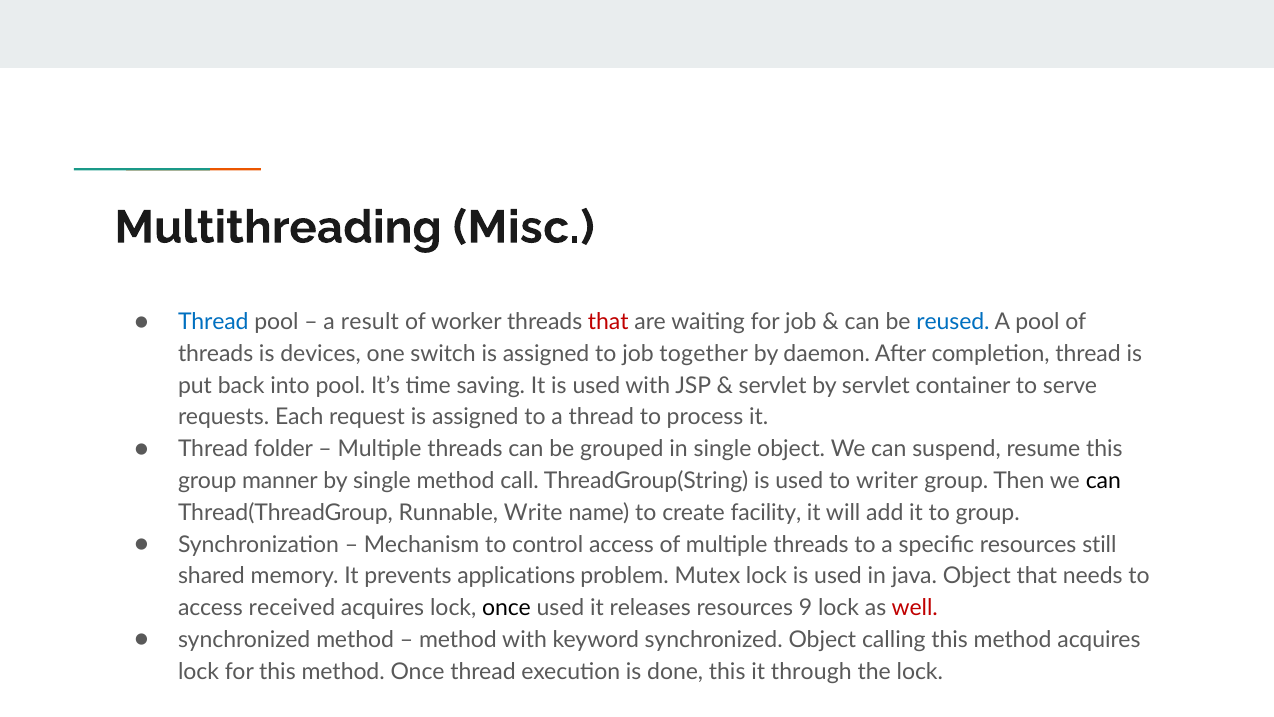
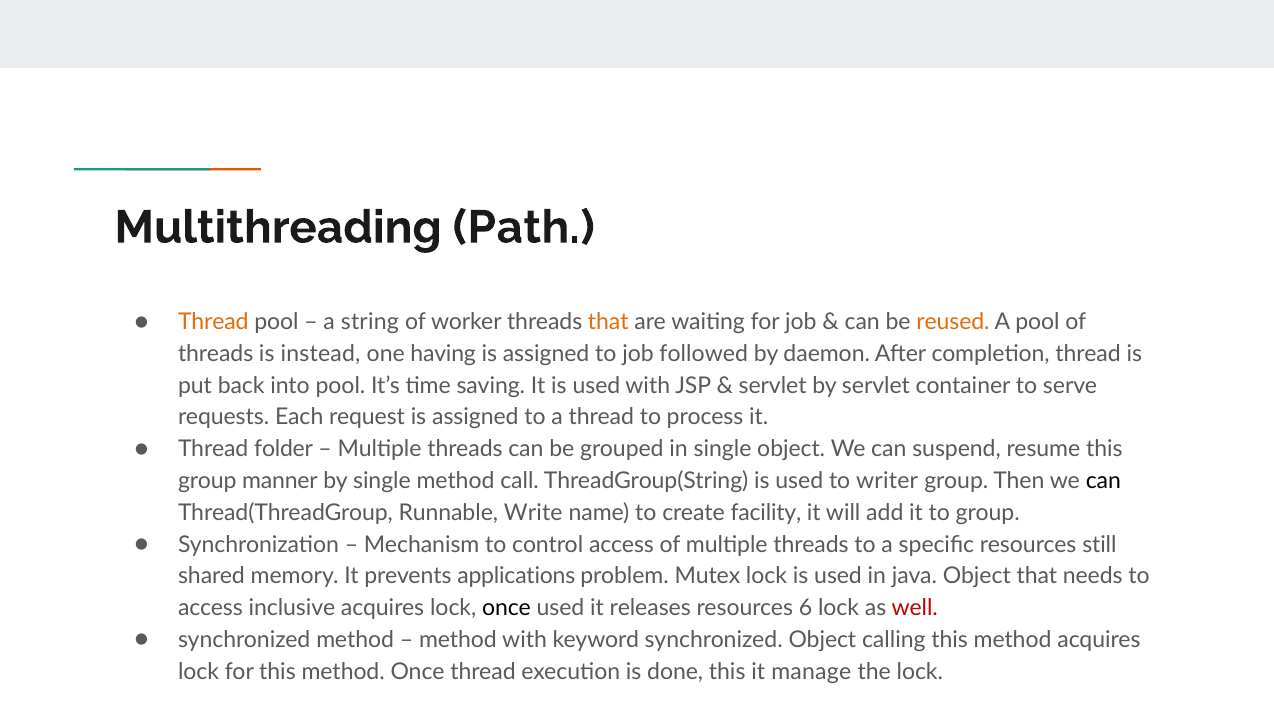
Misc: Misc -> Path
Thread at (213, 322) colour: blue -> orange
result: result -> string
that at (608, 322) colour: red -> orange
reused colour: blue -> orange
devices: devices -> instead
switch: switch -> having
together: together -> followed
received: received -> inclusive
9: 9 -> 6
through: through -> manage
